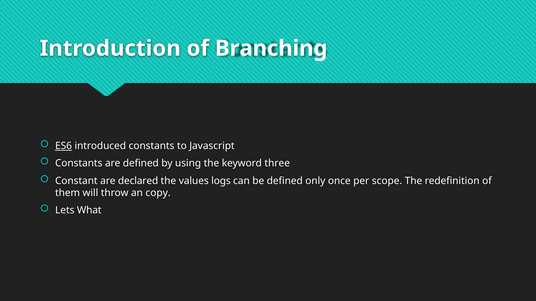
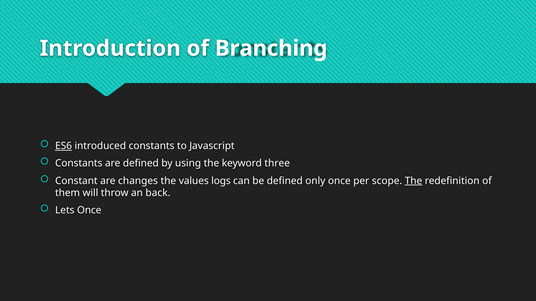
declared: declared -> changes
The at (414, 181) underline: none -> present
copy: copy -> back
Lets What: What -> Once
